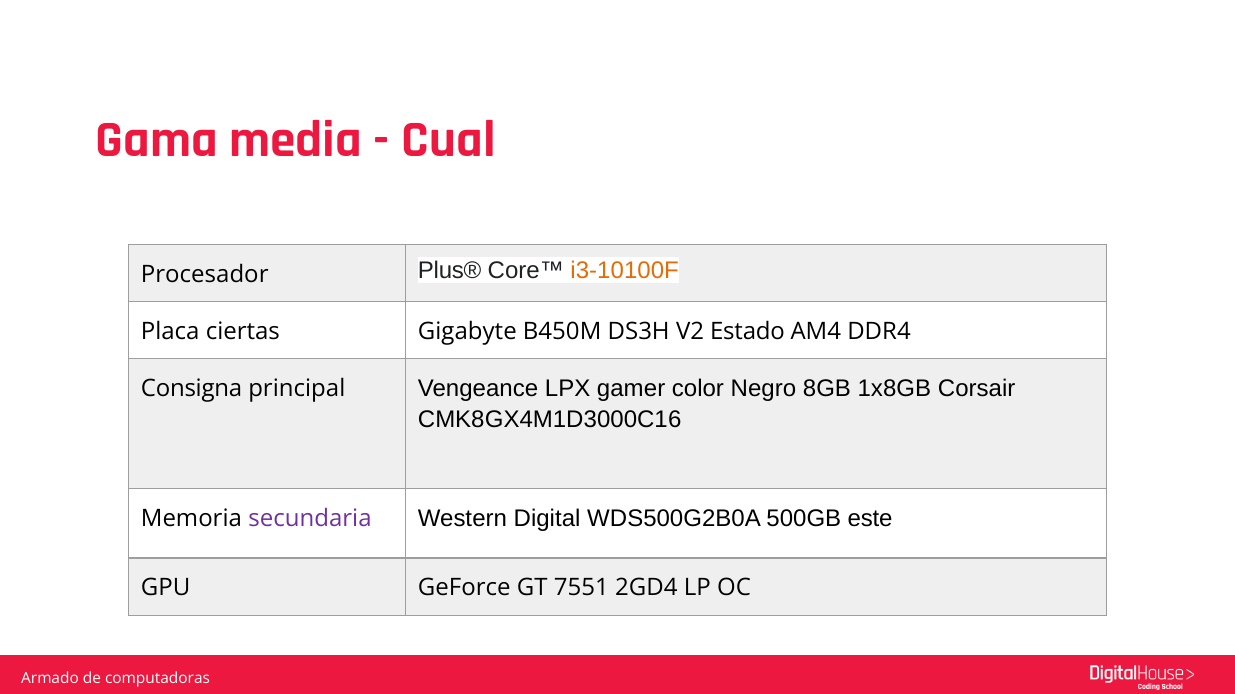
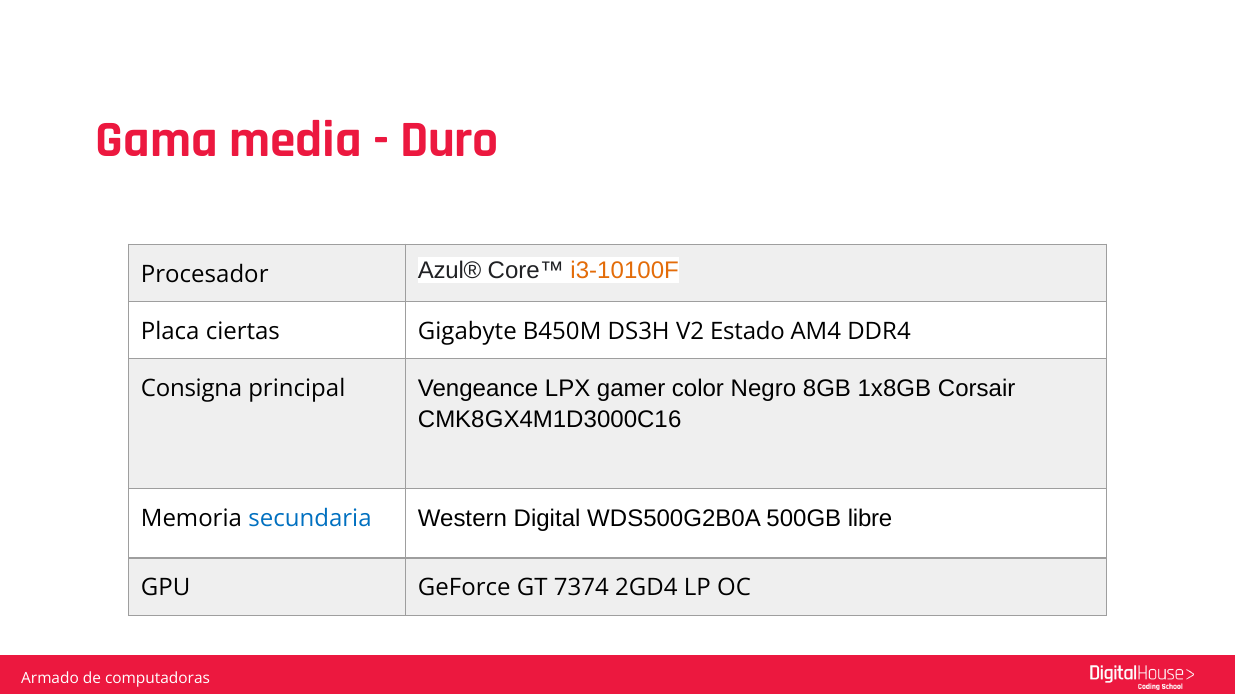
Cual: Cual -> Duro
Plus®: Plus® -> Azul®
secundaria colour: purple -> blue
este: este -> libre
7551: 7551 -> 7374
